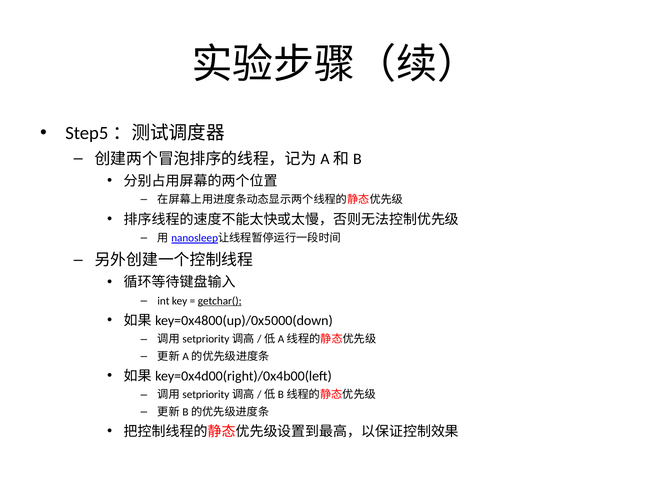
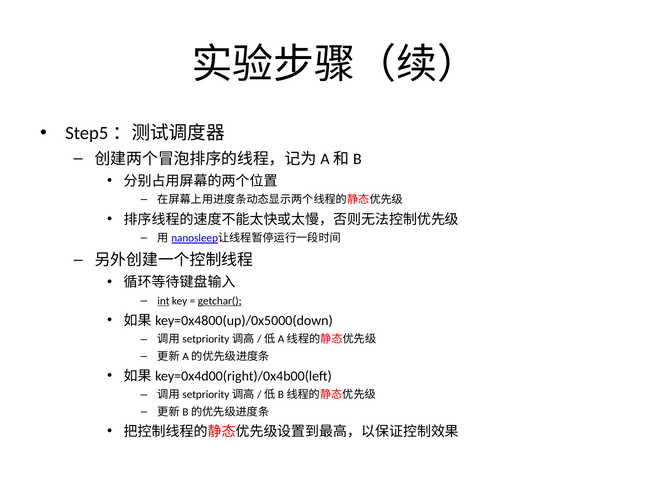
int underline: none -> present
